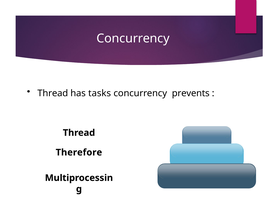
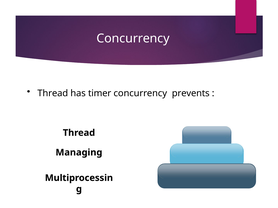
tasks: tasks -> timer
Therefore: Therefore -> Managing
